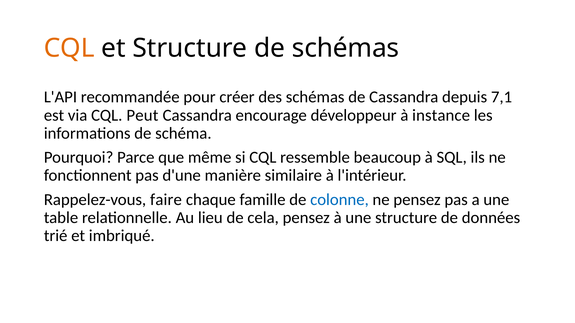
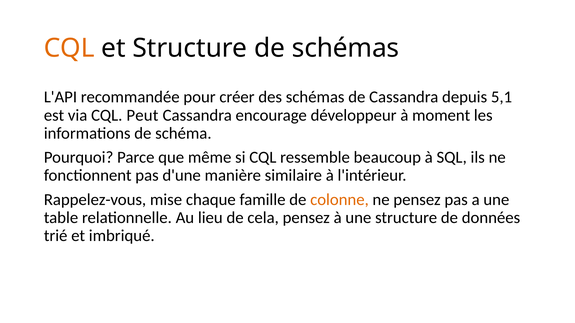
7,1: 7,1 -> 5,1
instance: instance -> moment
faire: faire -> mise
colonne colour: blue -> orange
